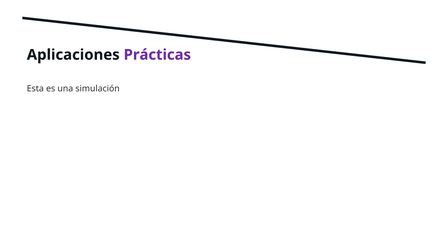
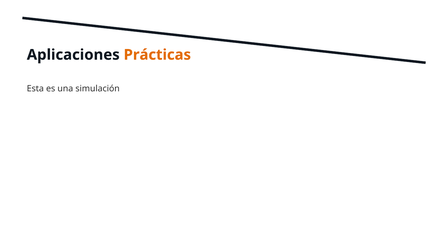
Prácticas colour: purple -> orange
